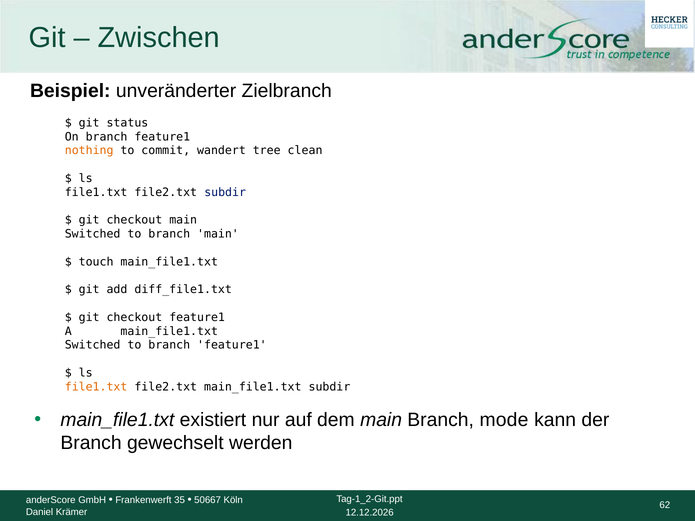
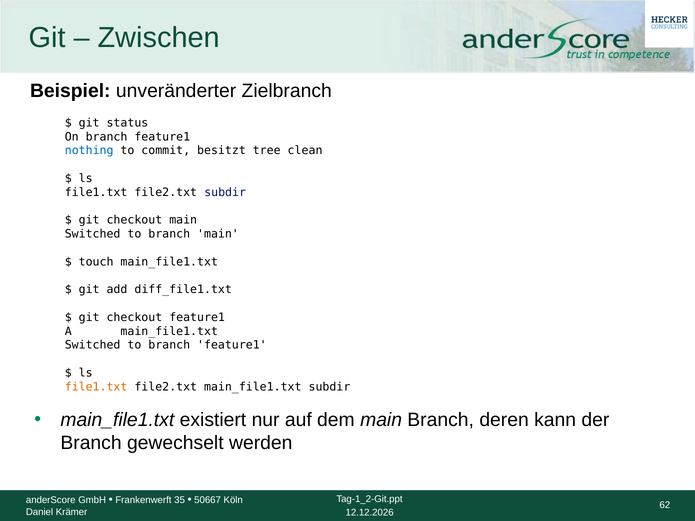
nothing colour: orange -> blue
wandert: wandert -> besitzt
mode: mode -> deren
